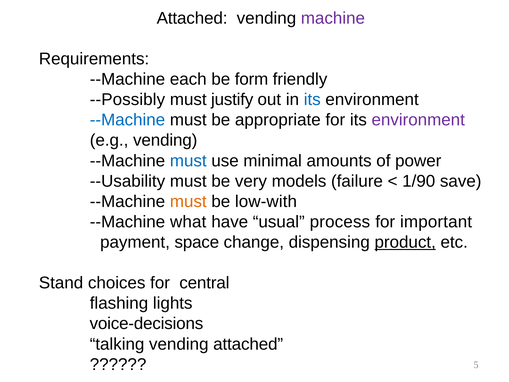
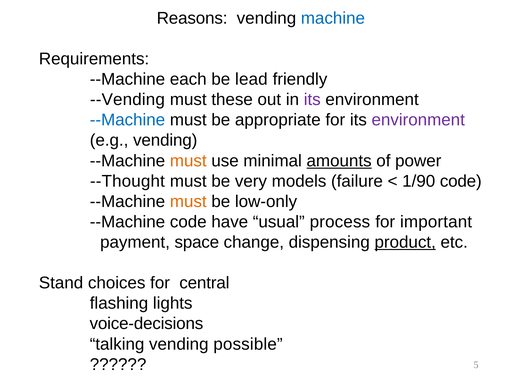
Attached at (192, 18): Attached -> Reasons
machine colour: purple -> blue
form: form -> lead
--Possibly: --Possibly -> --Vending
justify: justify -> these
its at (312, 100) colour: blue -> purple
must at (188, 161) colour: blue -> orange
amounts underline: none -> present
--Usability: --Usability -> --Thought
1/90 save: save -> code
low-with: low-with -> low-only
--Machine what: what -> code
vending attached: attached -> possible
